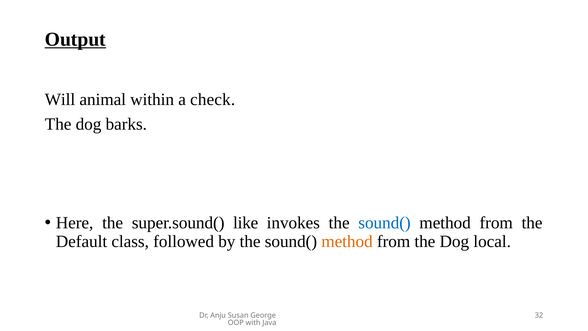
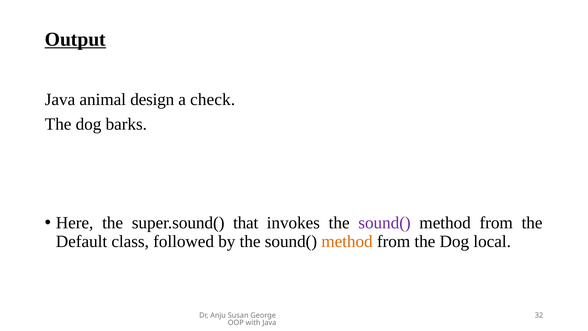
Will at (60, 99): Will -> Java
within: within -> design
like: like -> that
sound( at (385, 223) colour: blue -> purple
